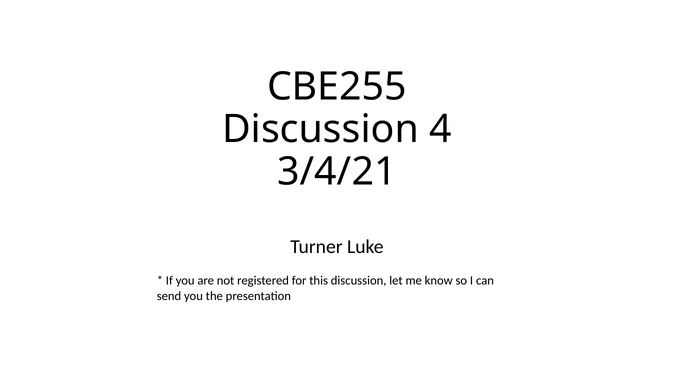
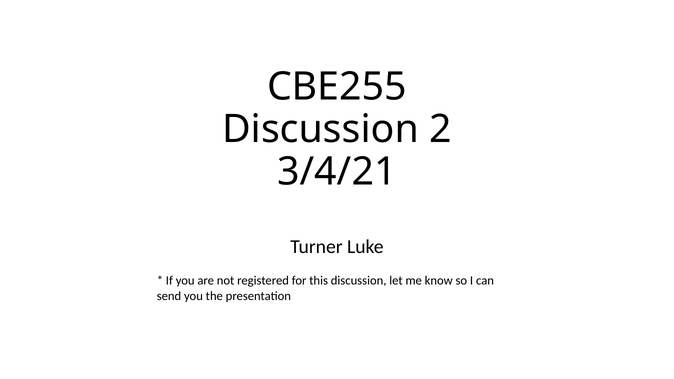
4: 4 -> 2
